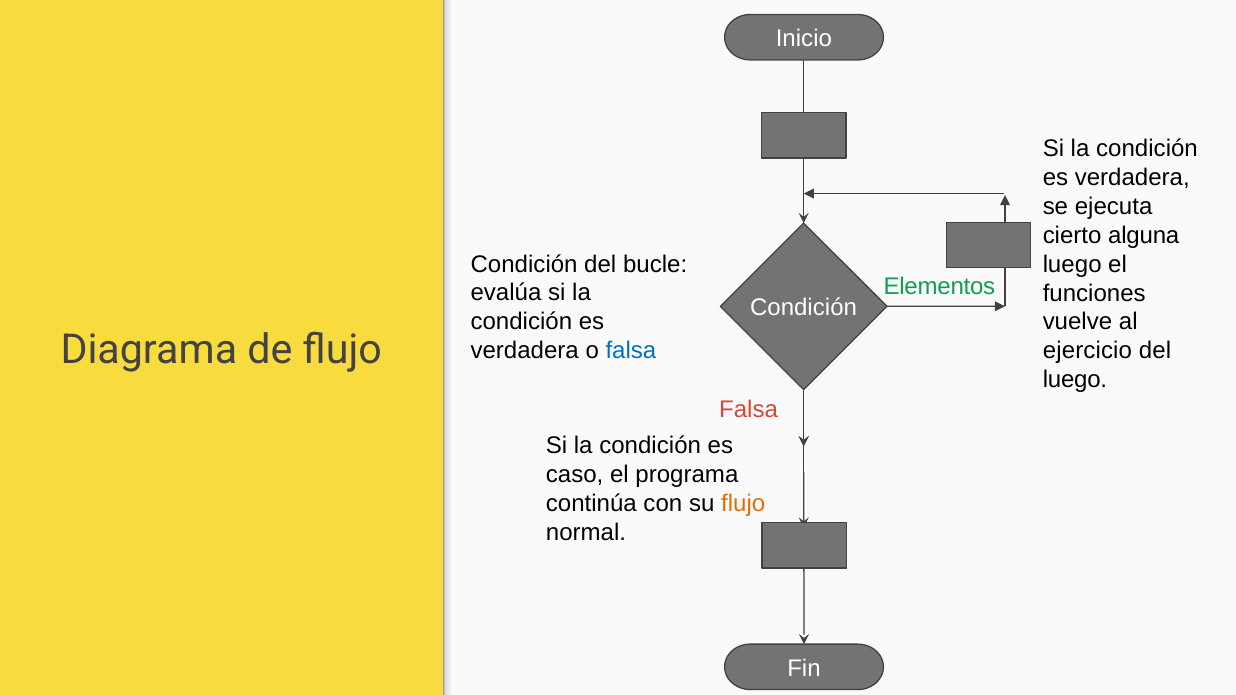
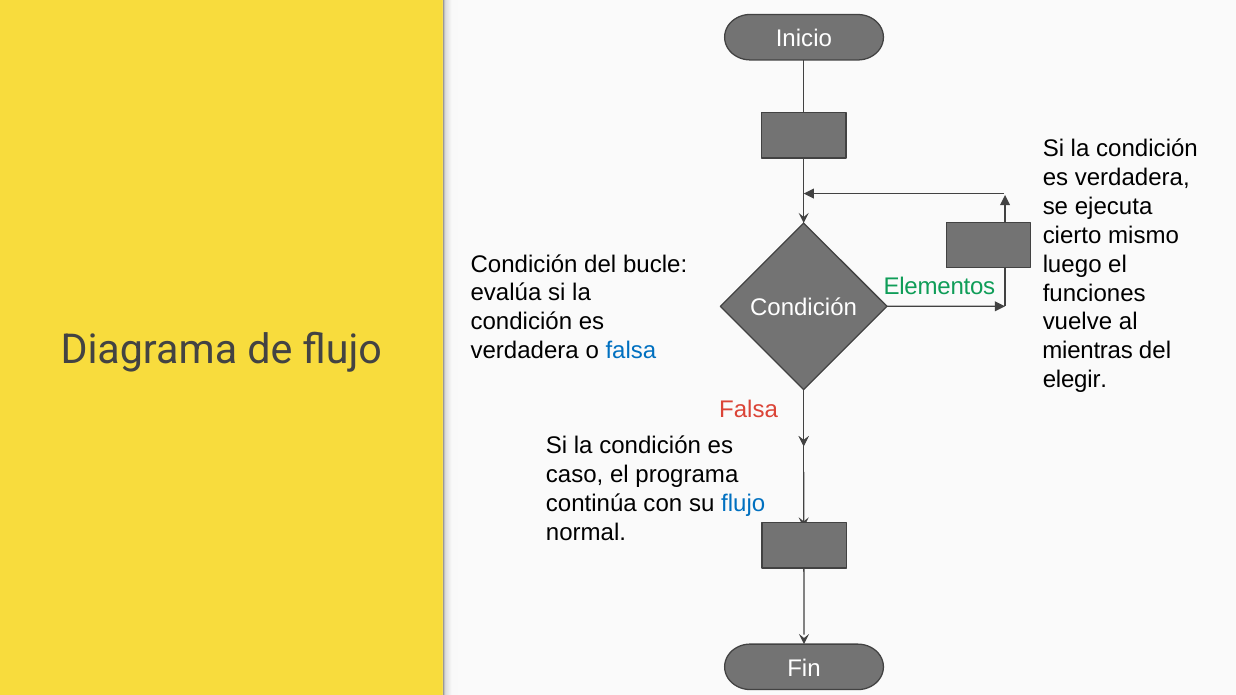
alguna: alguna -> mismo
ejercicio: ejercicio -> mientras
luego at (1075, 380): luego -> elegir
flujo at (743, 504) colour: orange -> blue
